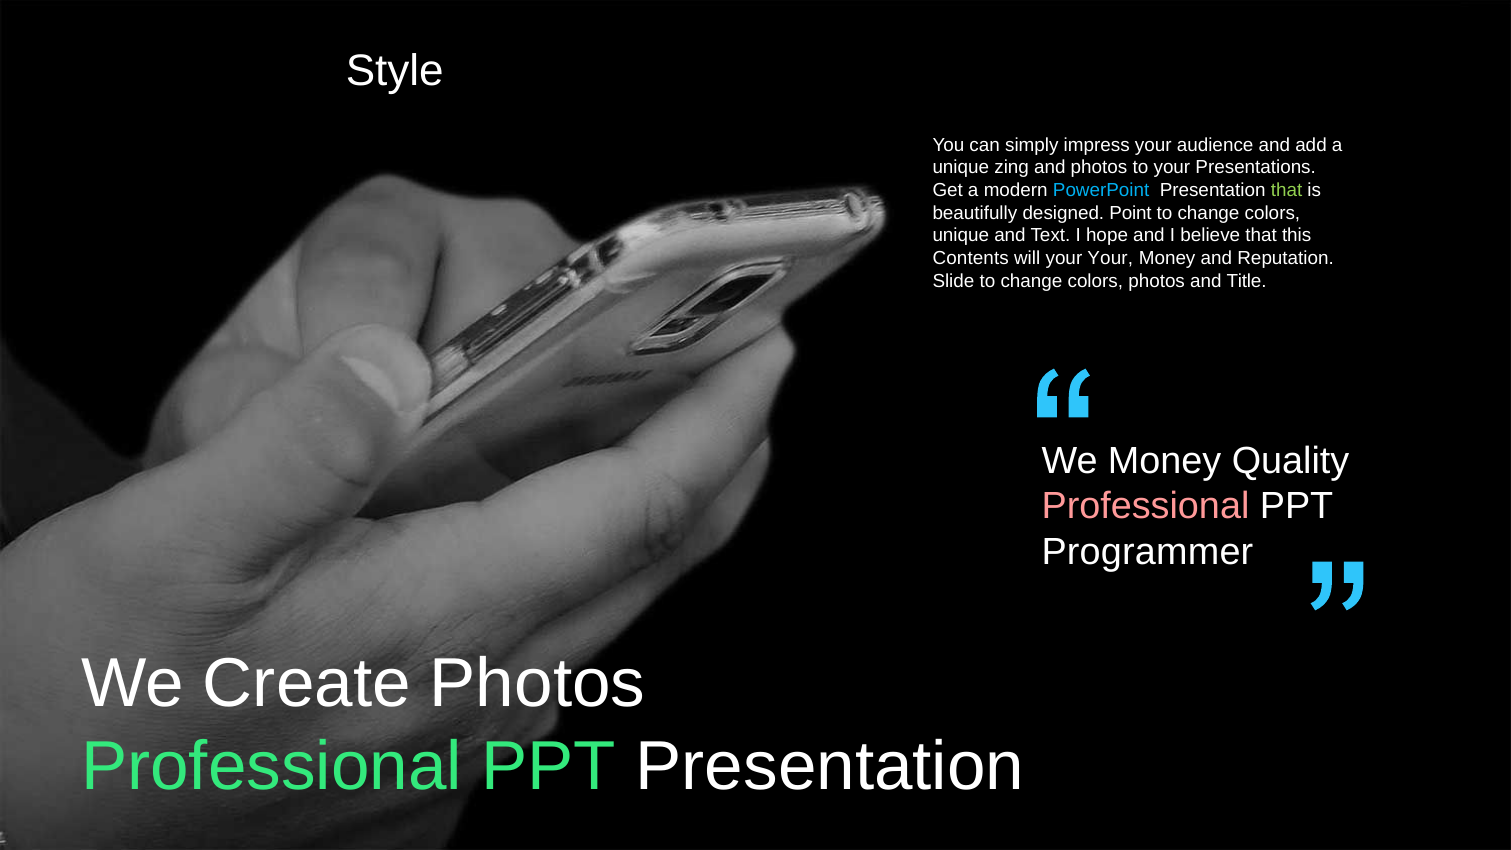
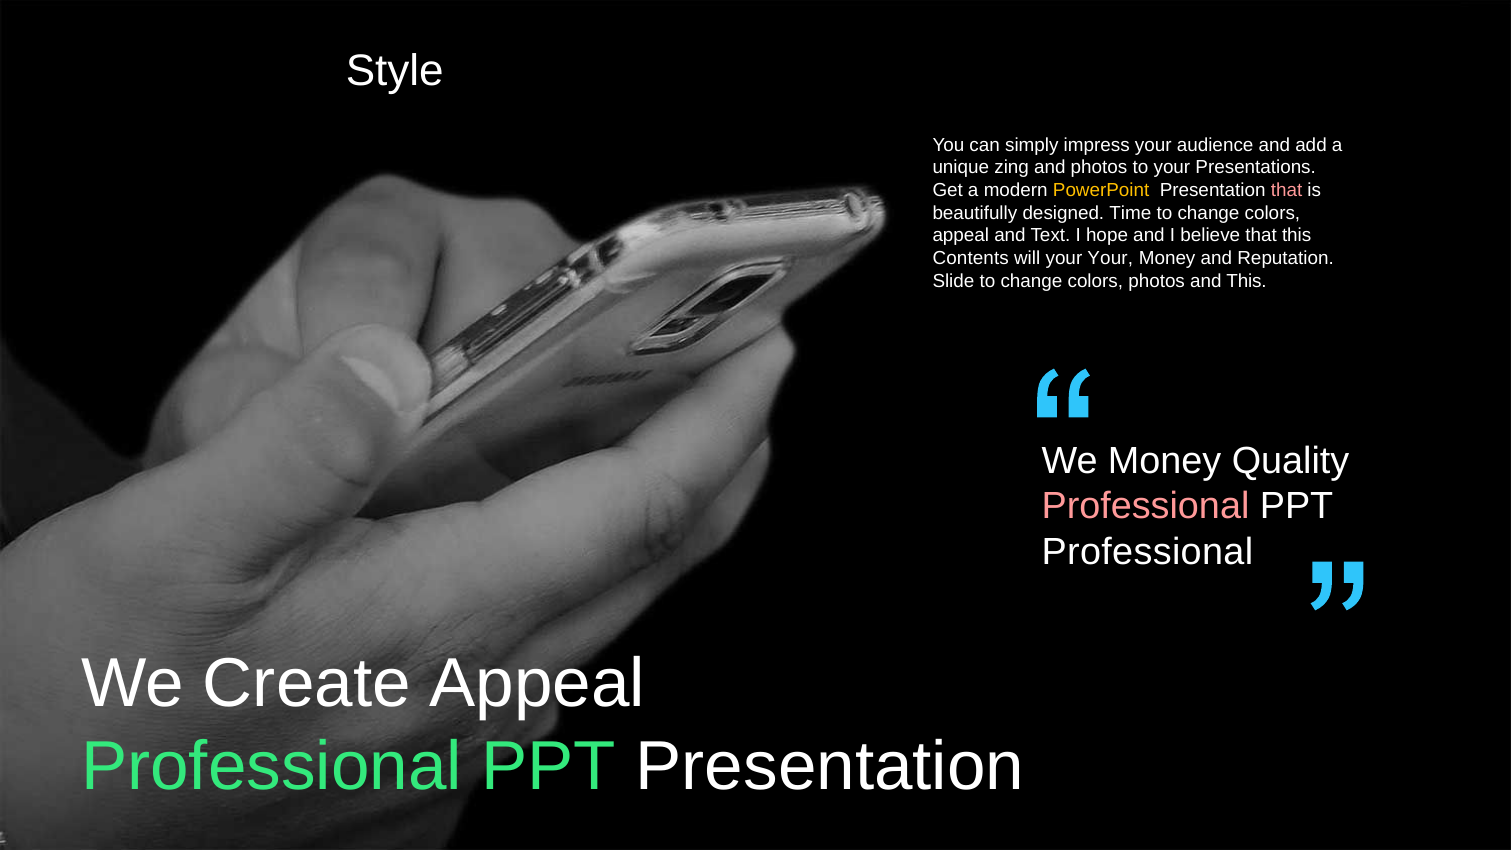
PowerPoint colour: light blue -> yellow
that at (1287, 190) colour: light green -> pink
Point: Point -> Time
unique at (961, 236): unique -> appeal
and Title: Title -> This
Programmer at (1147, 552): Programmer -> Professional
Create Photos: Photos -> Appeal
